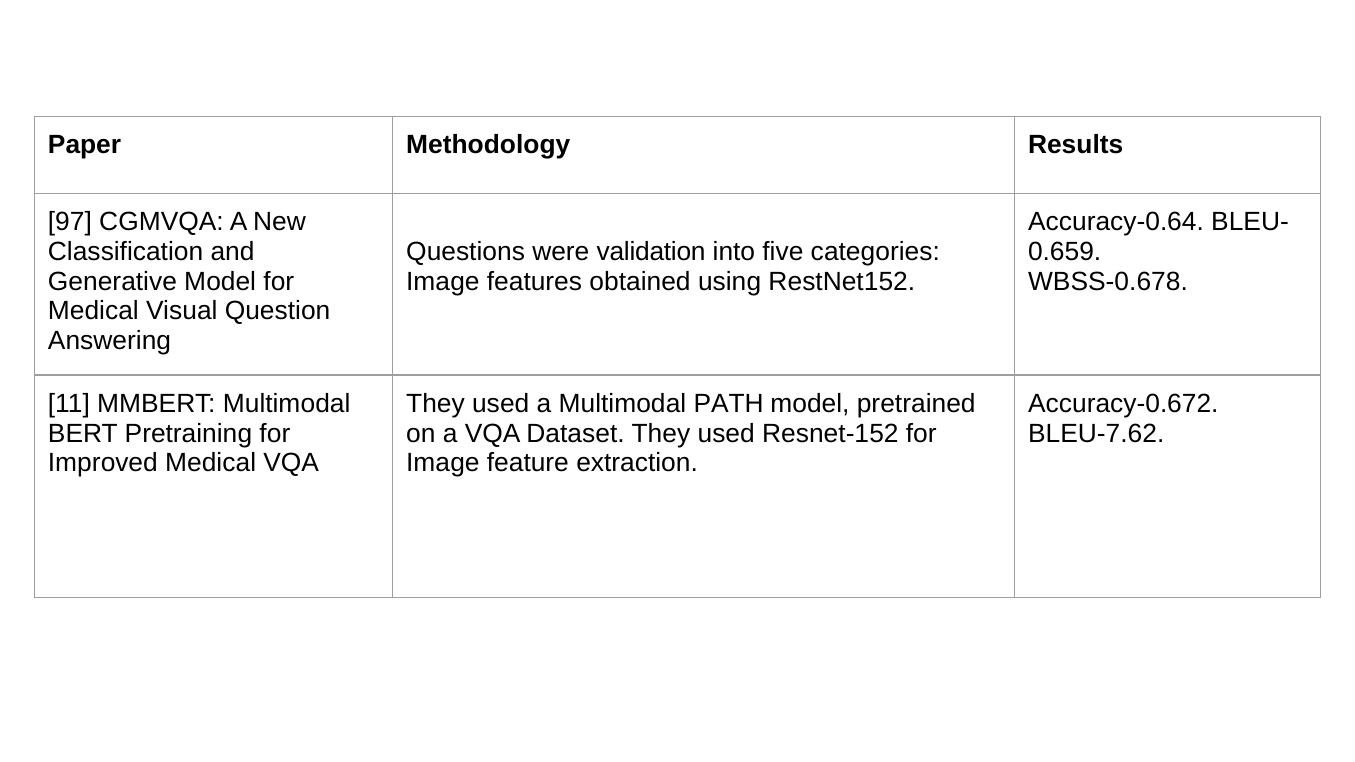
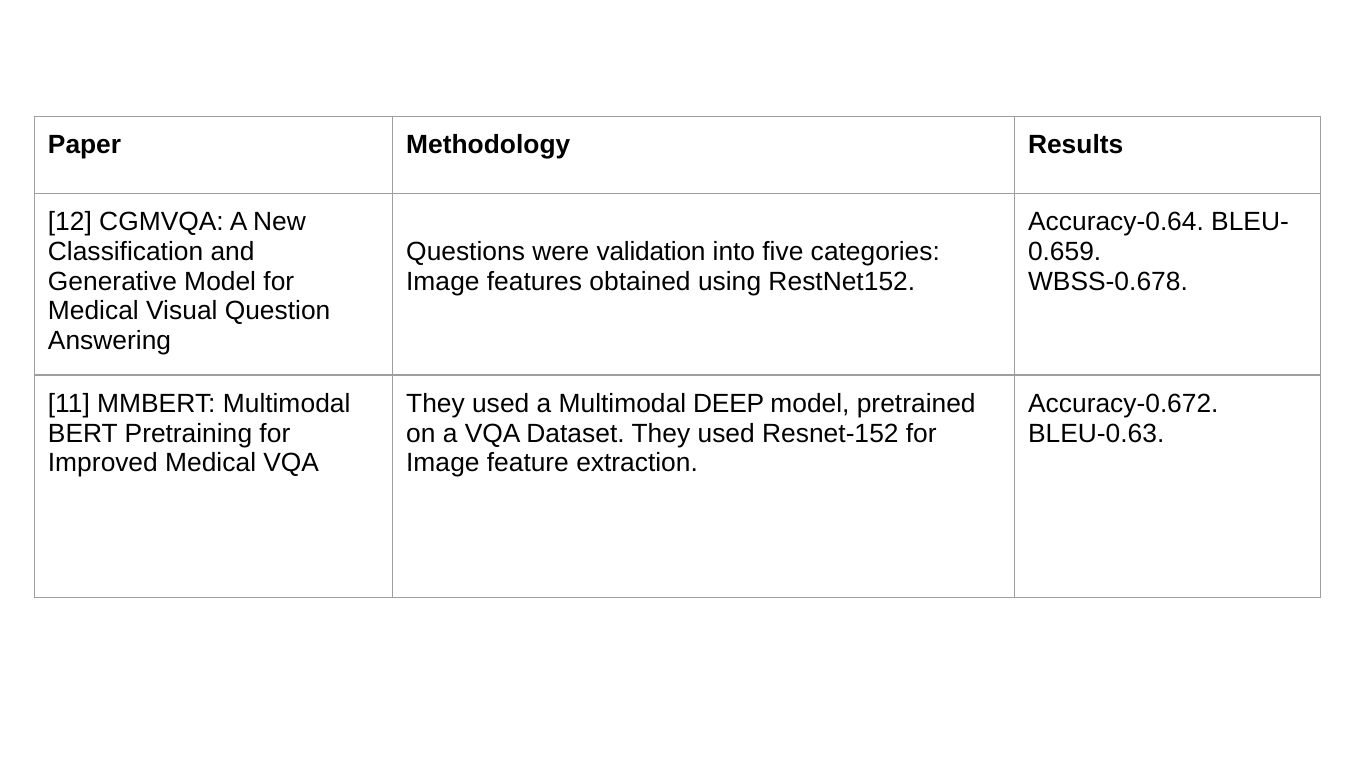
97: 97 -> 12
PATH: PATH -> DEEP
BLEU-7.62: BLEU-7.62 -> BLEU-0.63
